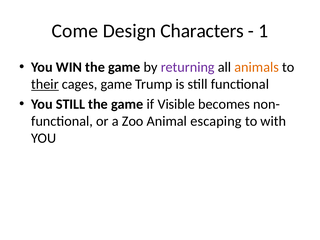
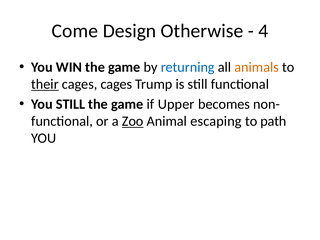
Characters: Characters -> Otherwise
1: 1 -> 4
returning colour: purple -> blue
cages game: game -> cages
Visible: Visible -> Upper
Zoo underline: none -> present
with: with -> path
